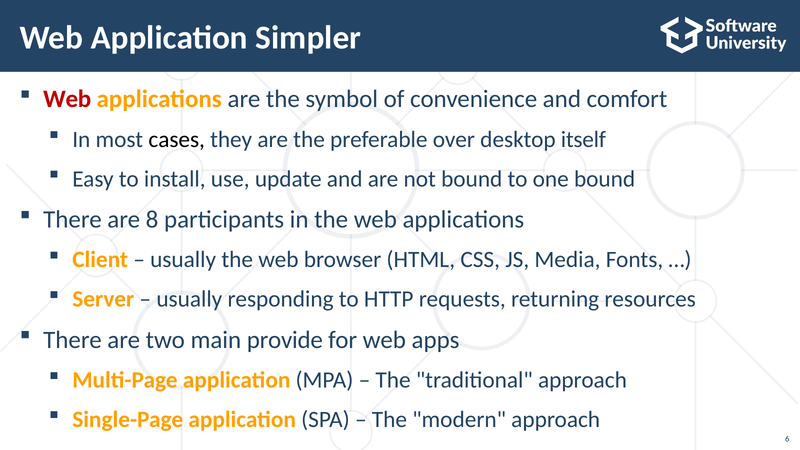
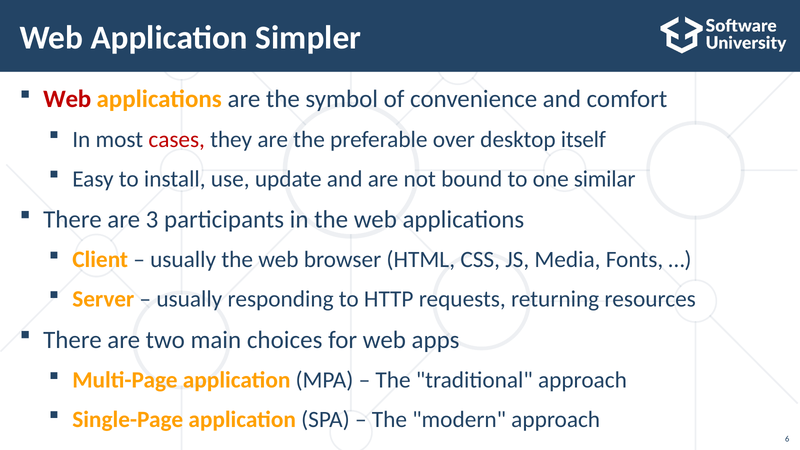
cases colour: black -> red
one bound: bound -> similar
8: 8 -> 3
provide: provide -> choices
